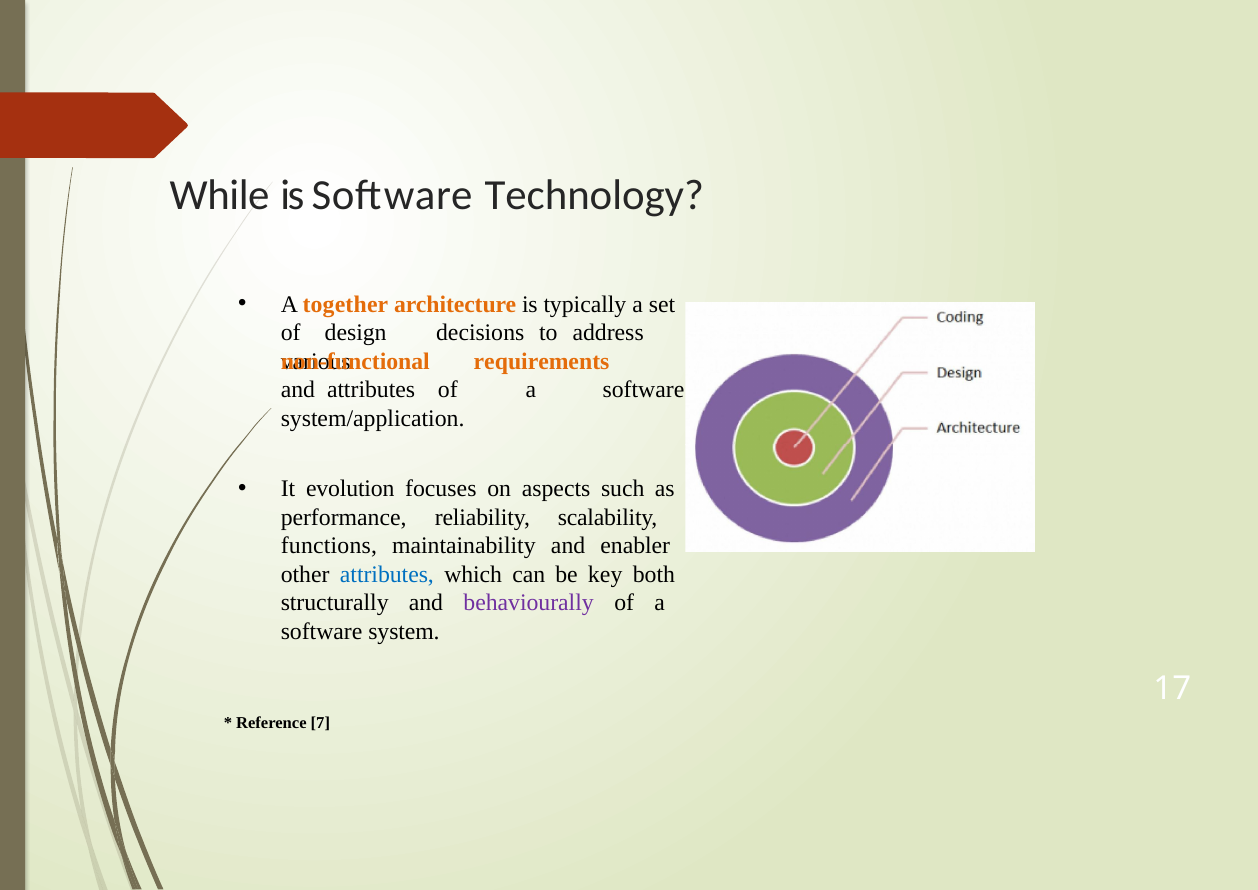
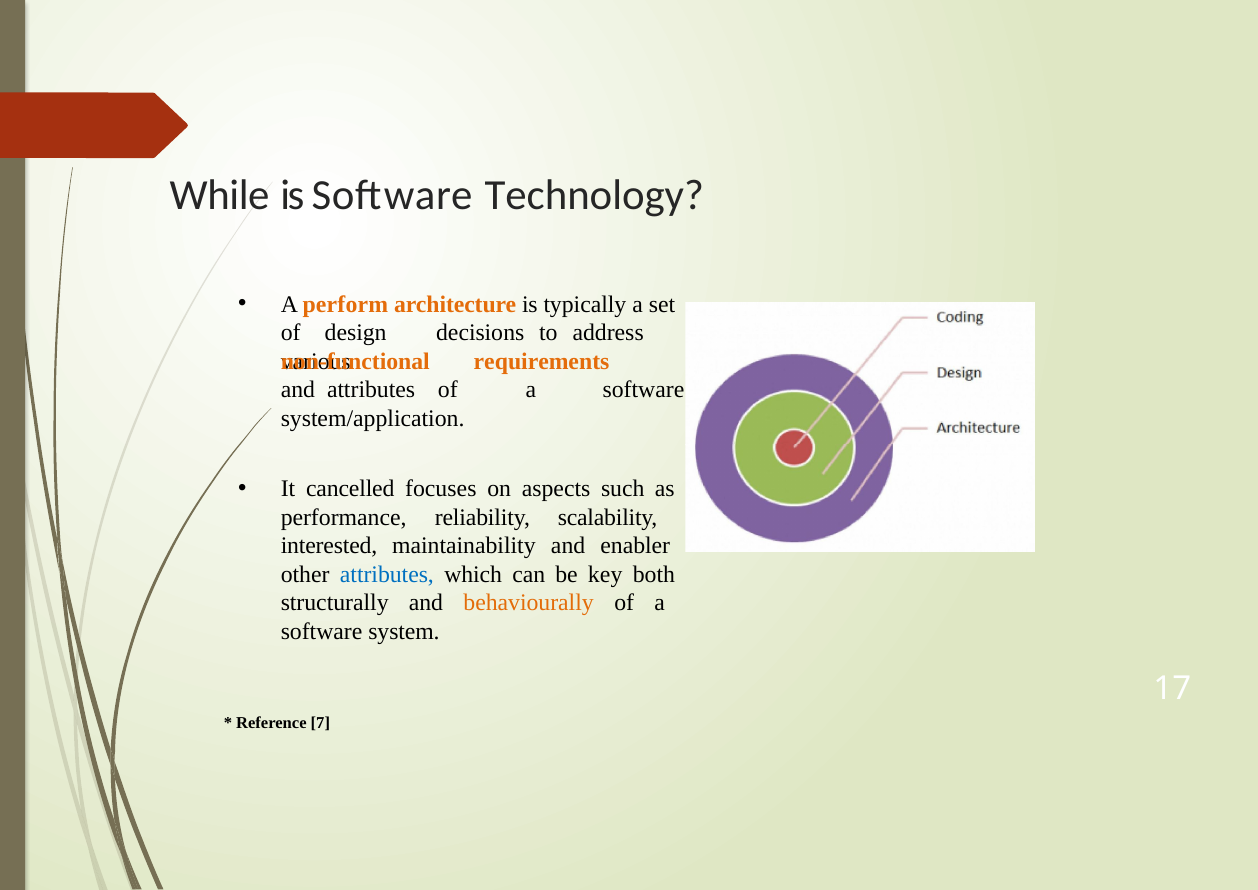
together: together -> perform
evolution: evolution -> cancelled
functions: functions -> interested
behaviourally colour: purple -> orange
